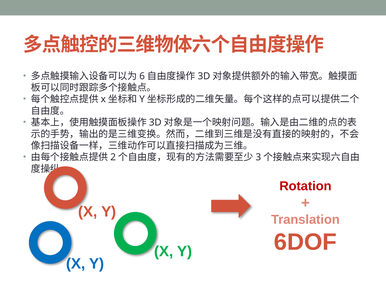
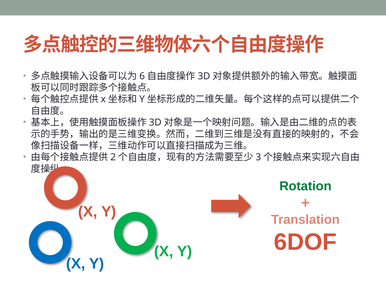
Rotation colour: red -> green
